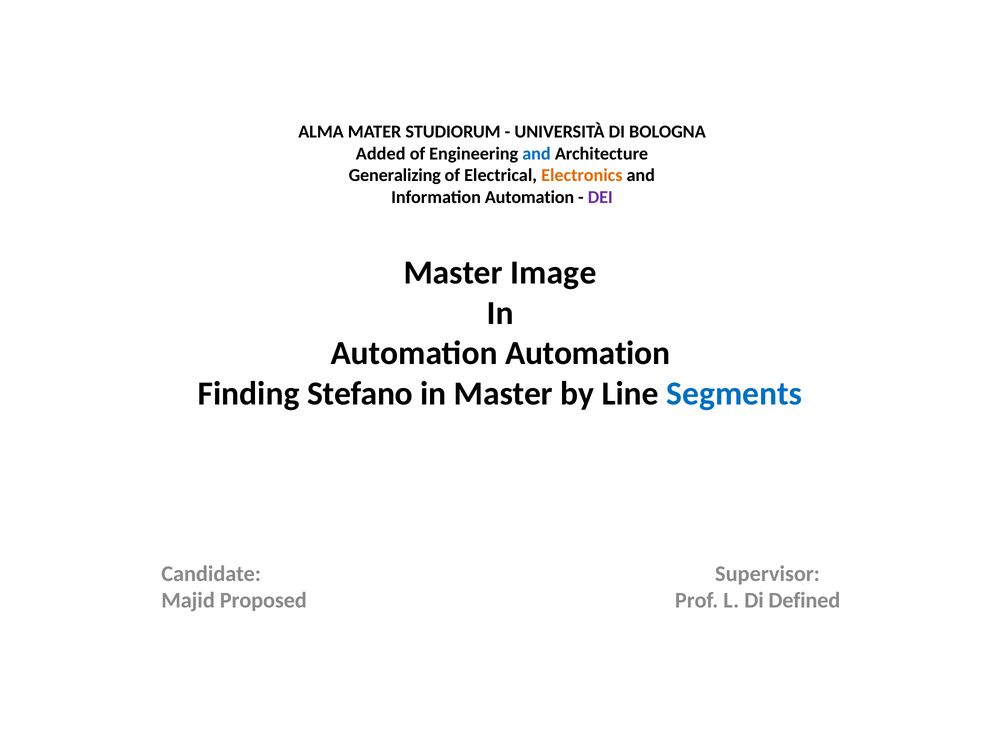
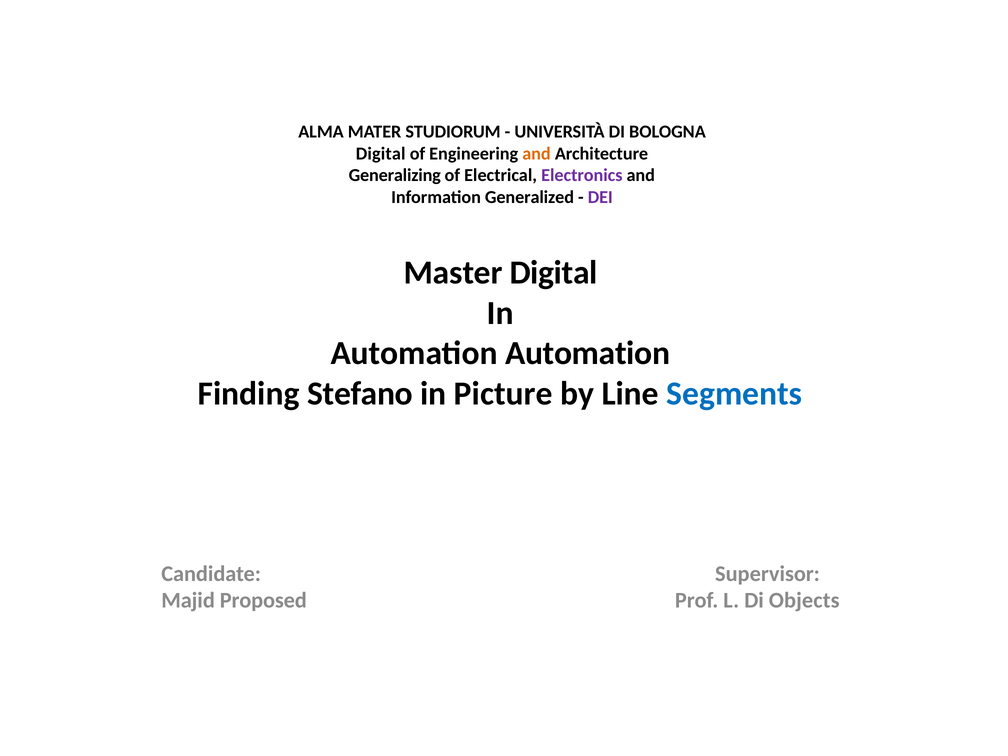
Added at (381, 154): Added -> Digital
and at (537, 154) colour: blue -> orange
Electronics colour: orange -> purple
Information Automation: Automation -> Generalized
Master Image: Image -> Digital
in Master: Master -> Picture
Defined: Defined -> Objects
